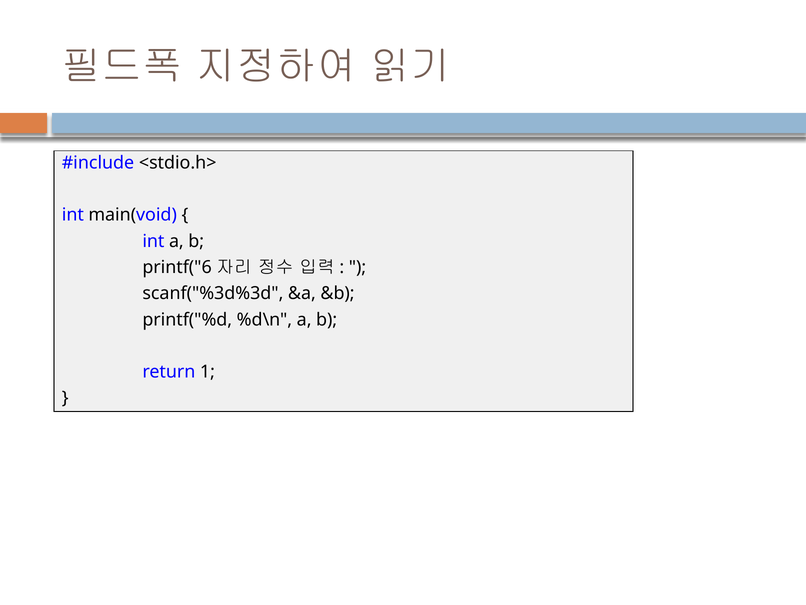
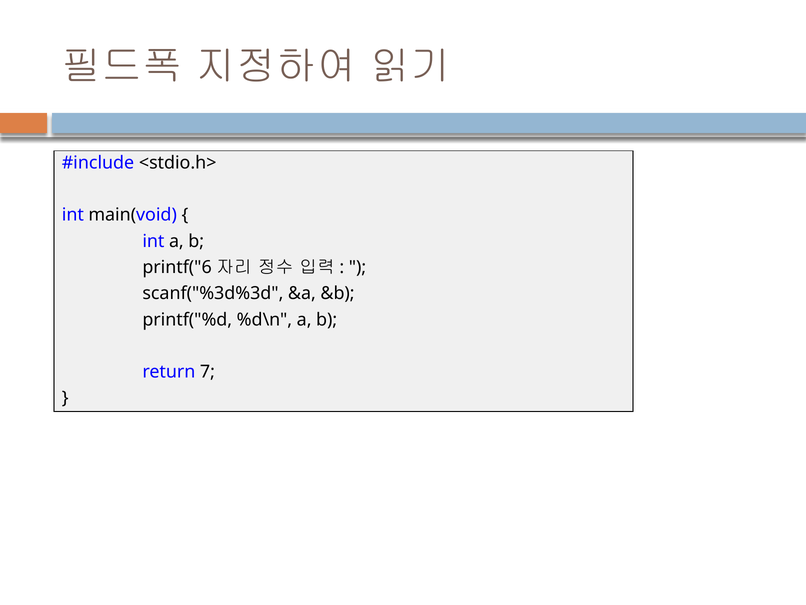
1: 1 -> 7
